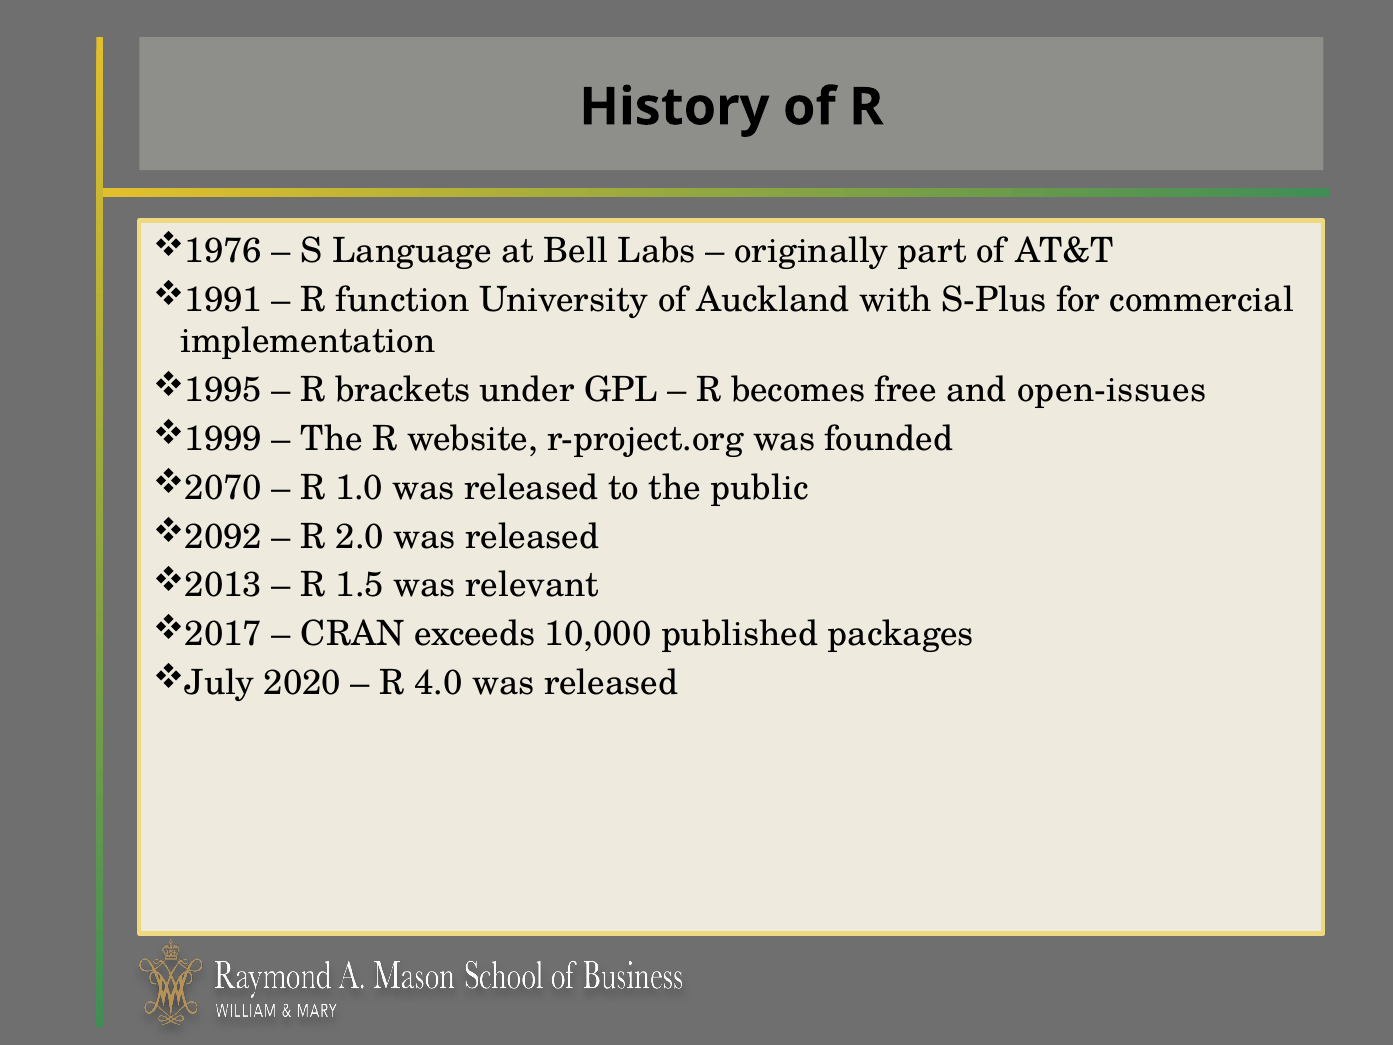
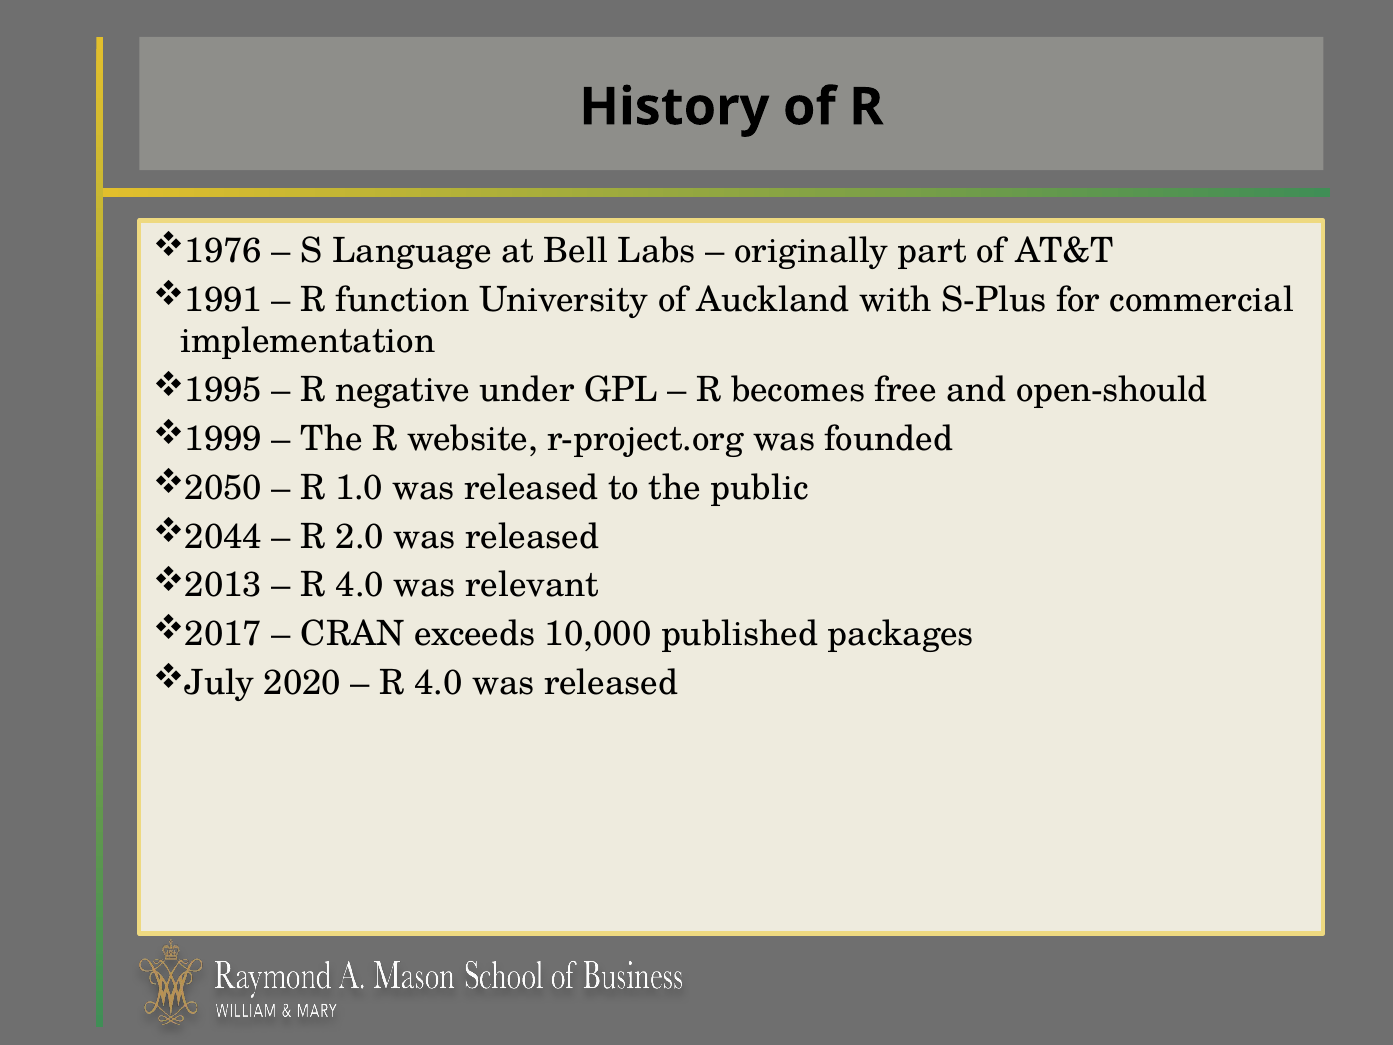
brackets: brackets -> negative
open-issues: open-issues -> open-should
2070: 2070 -> 2050
2092: 2092 -> 2044
1.5 at (360, 585): 1.5 -> 4.0
